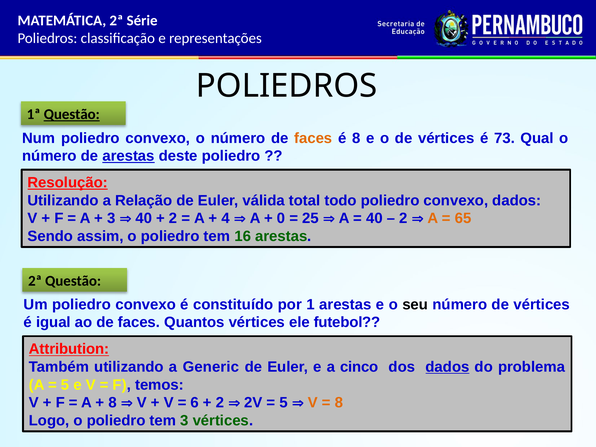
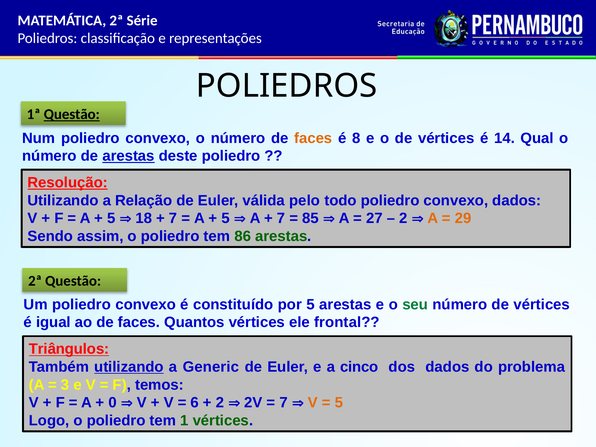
73: 73 -> 14
total: total -> pelo
3 at (111, 218): 3 -> 5
40 at (144, 218): 40 -> 18
2 at (173, 218): 2 -> 7
4 at (226, 218): 4 -> 5
0 at (281, 218): 0 -> 7
25: 25 -> 85
40 at (374, 218): 40 -> 27
65: 65 -> 29
16: 16 -> 86
por 1: 1 -> 5
seu colour: black -> green
futebol: futebol -> frontal
Attribution: Attribution -> Triângulos
utilizando at (129, 367) underline: none -> present
dados at (447, 367) underline: present -> none
5 at (65, 385): 5 -> 3
8 at (113, 403): 8 -> 0
5 at (284, 403): 5 -> 7
8 at (339, 403): 8 -> 5
tem 3: 3 -> 1
